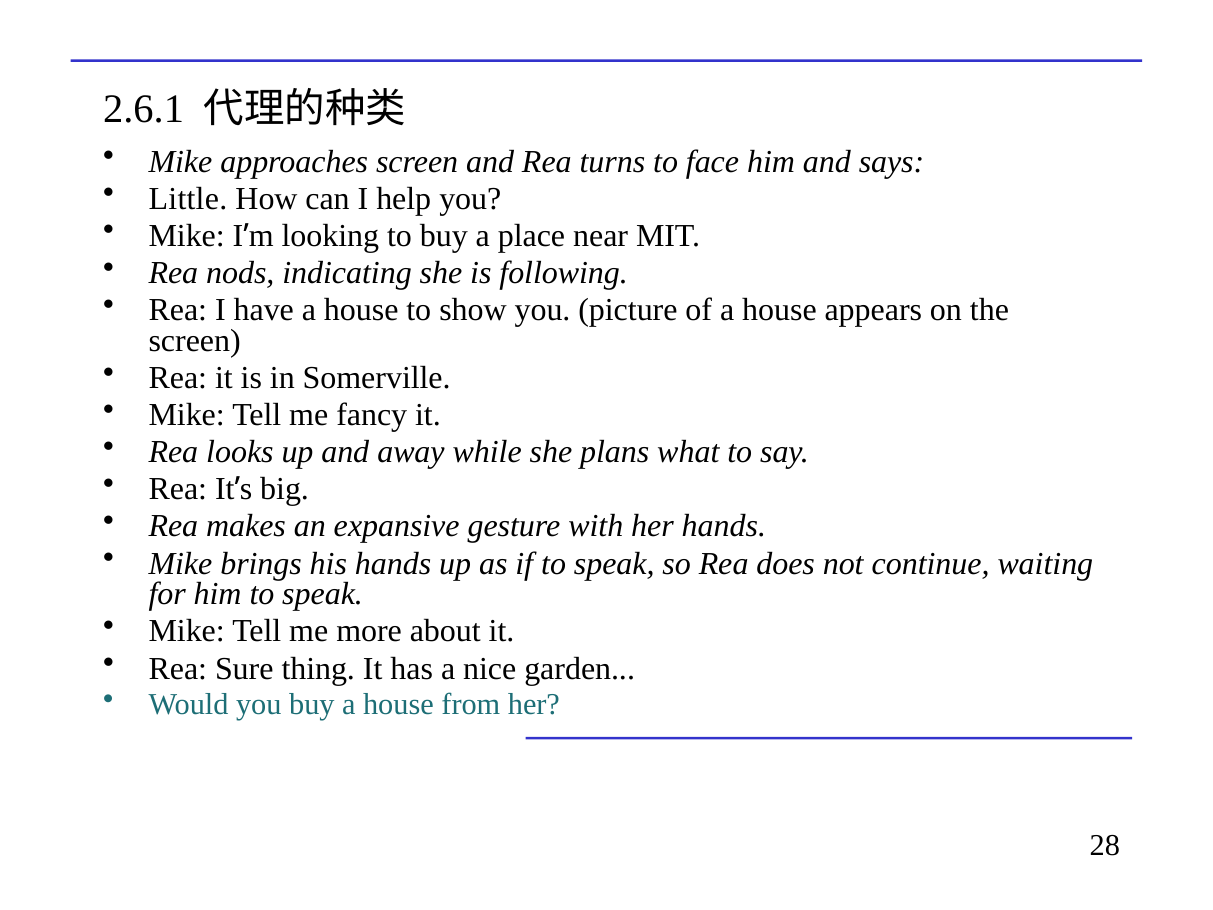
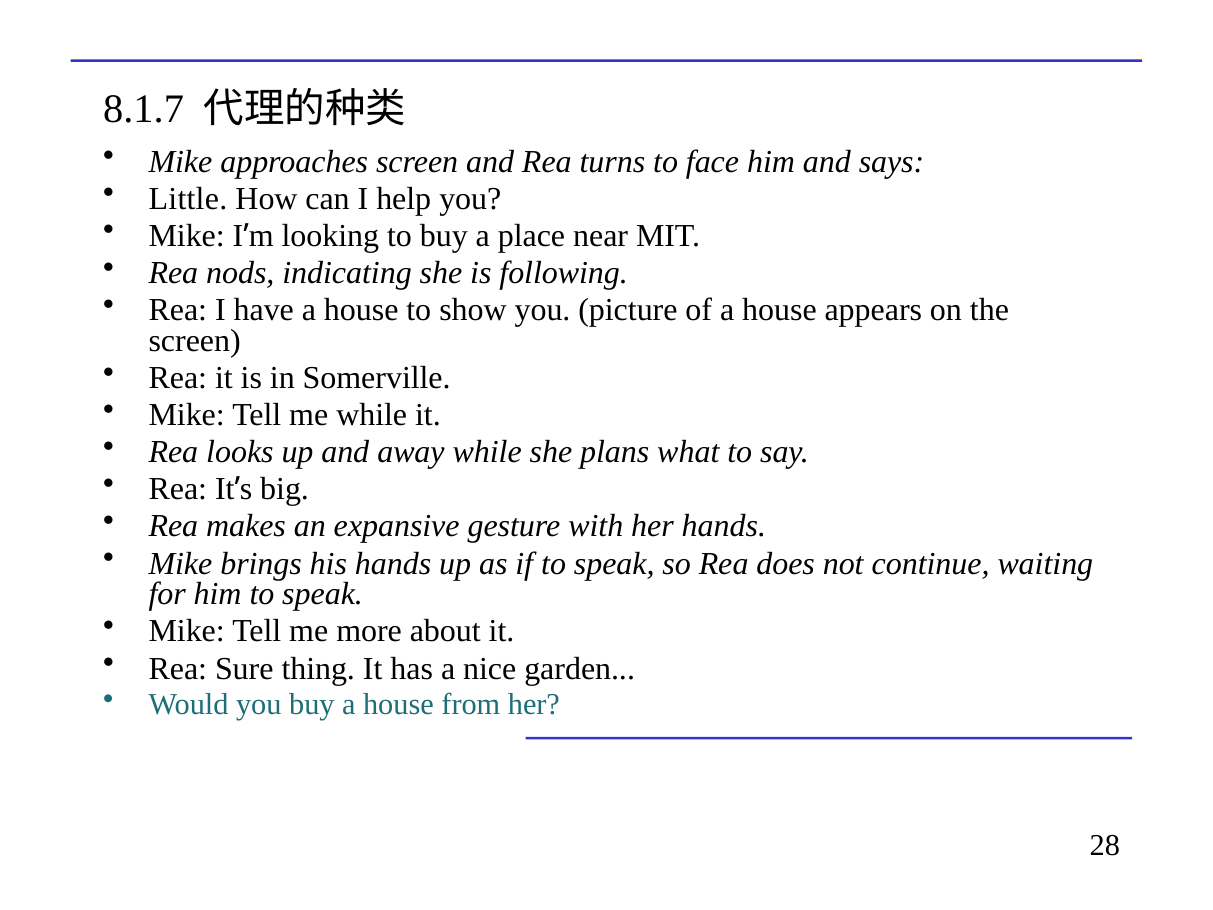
2.6.1: 2.6.1 -> 8.1.7
me fancy: fancy -> while
